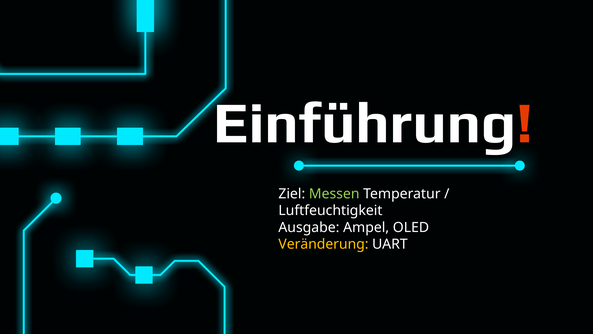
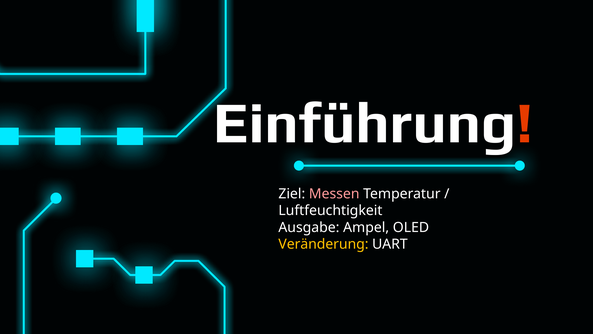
Messen colour: light green -> pink
